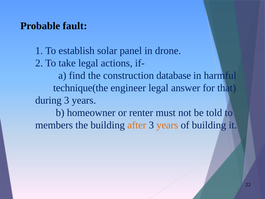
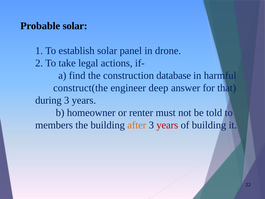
Probable fault: fault -> solar
technique(the: technique(the -> construct(the
engineer legal: legal -> deep
years at (167, 125) colour: orange -> red
